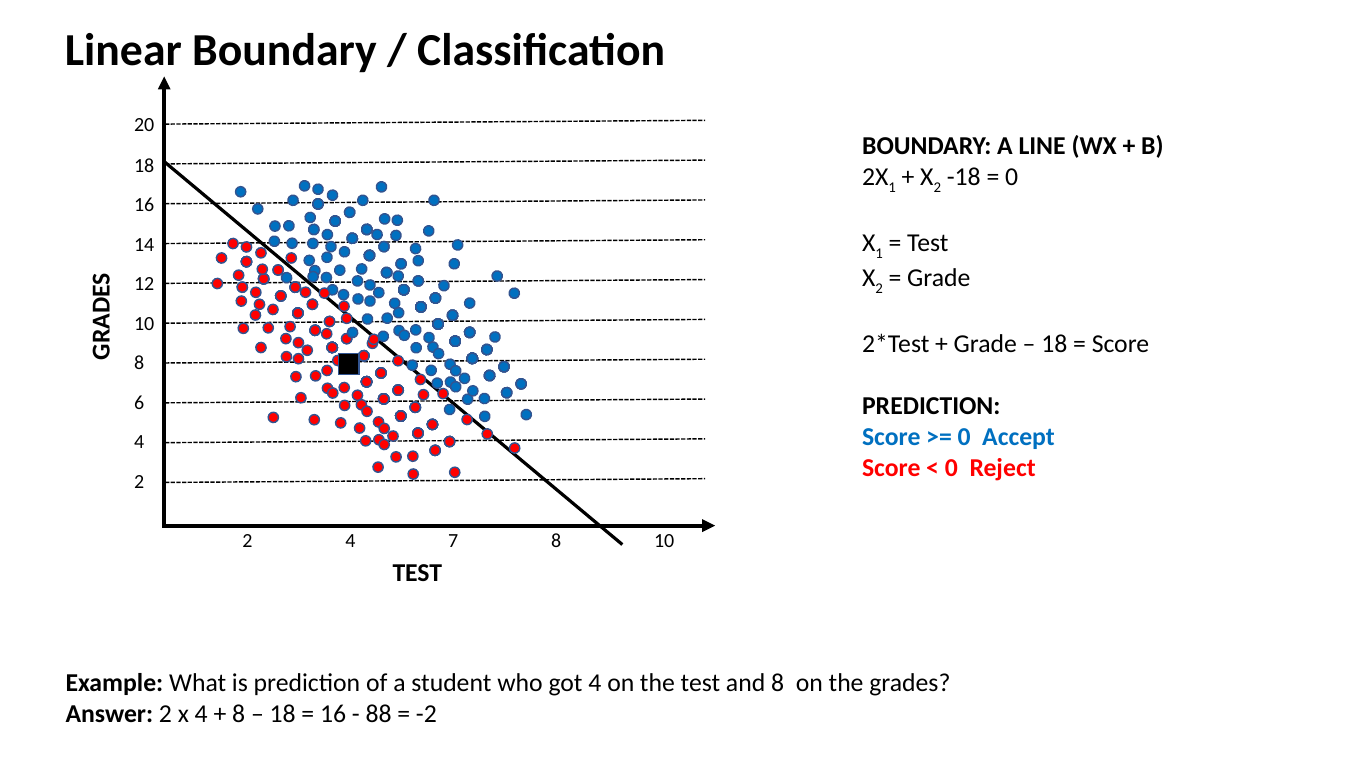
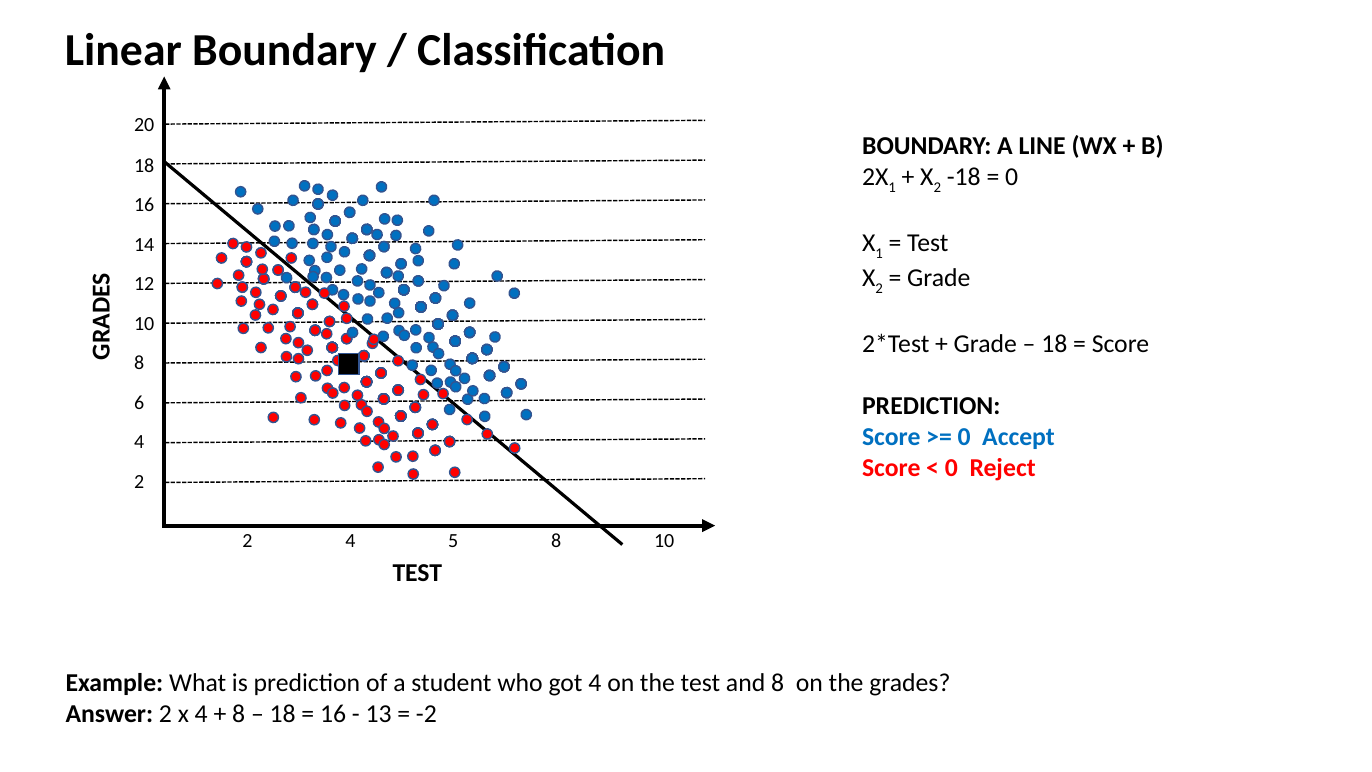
7: 7 -> 5
88: 88 -> 13
